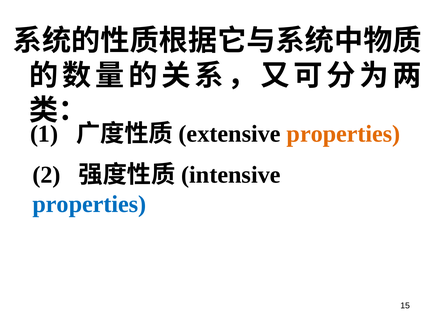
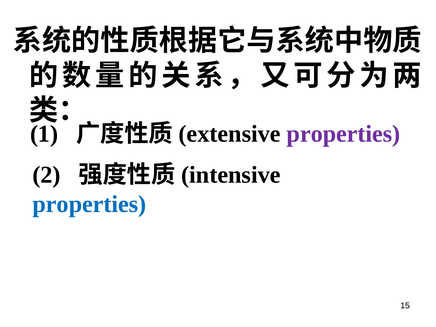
properties at (344, 134) colour: orange -> purple
